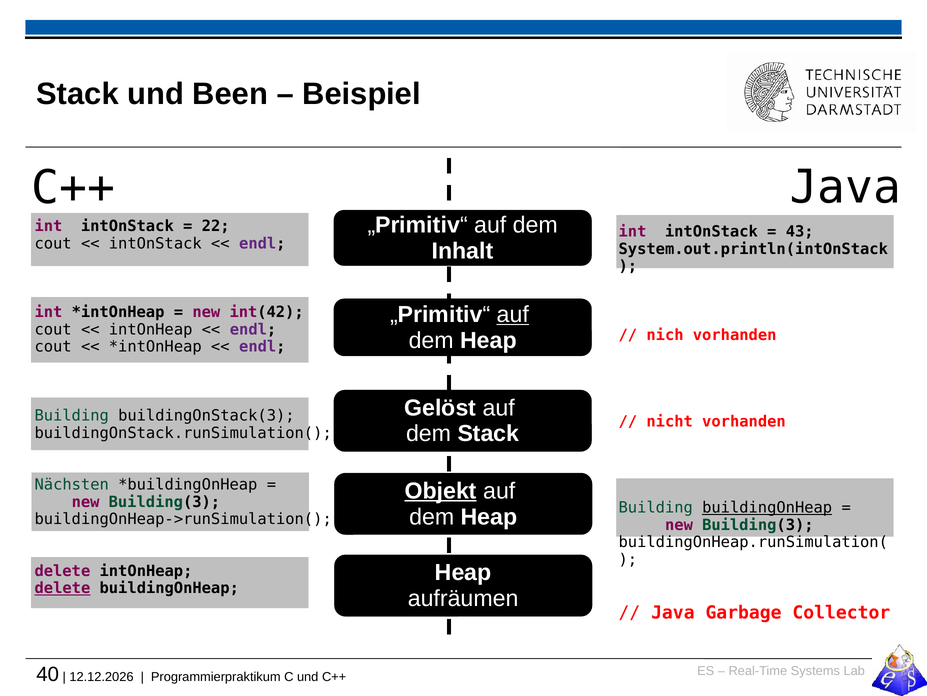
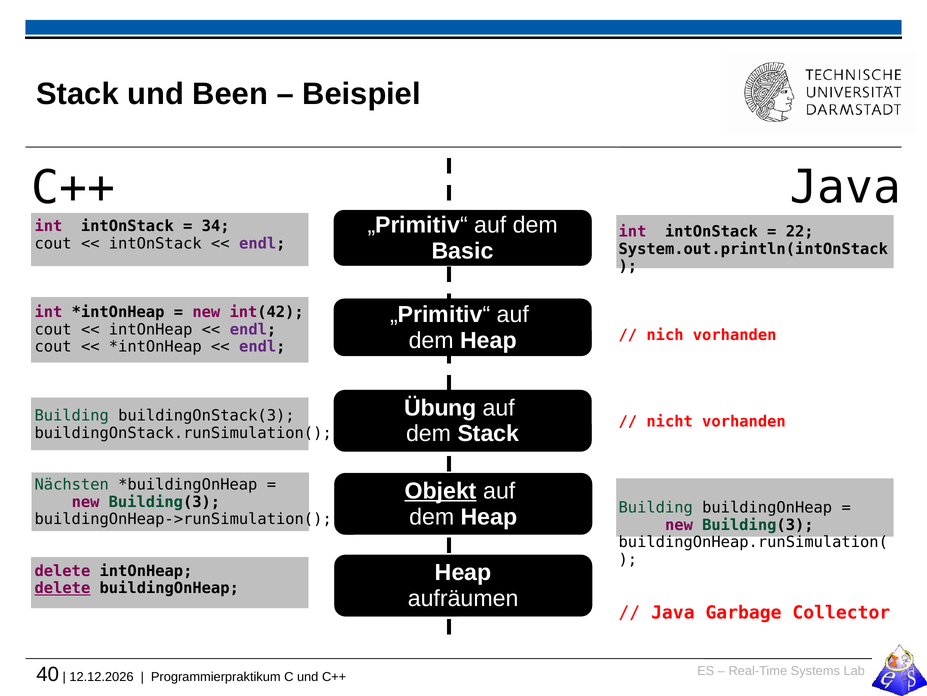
22: 22 -> 34
43: 43 -> 22
Inhalt: Inhalt -> Basic
auf at (513, 314) underline: present -> none
Gelöst: Gelöst -> Übung
buildingOnHeap at (767, 507) underline: present -> none
